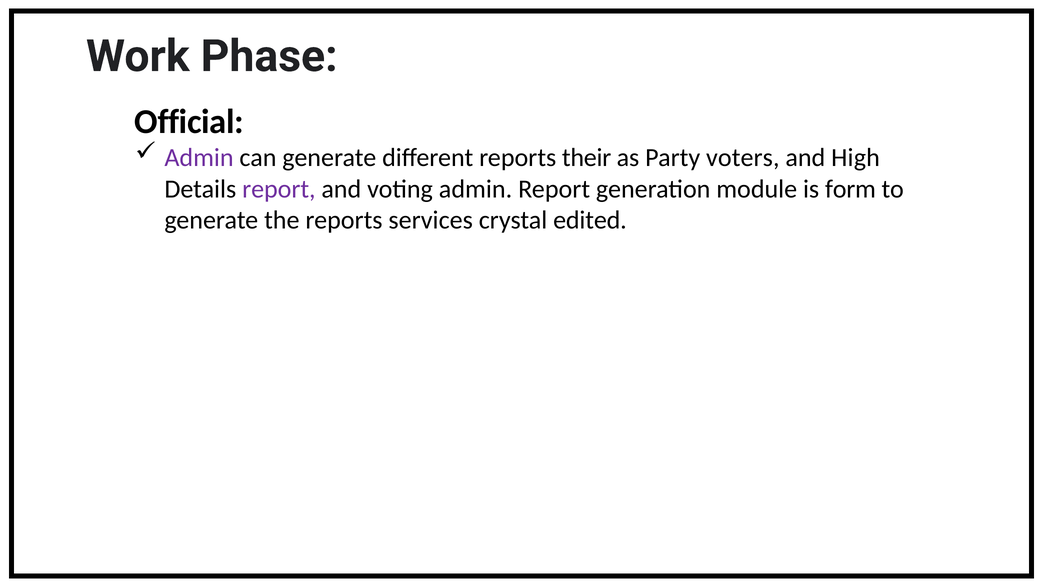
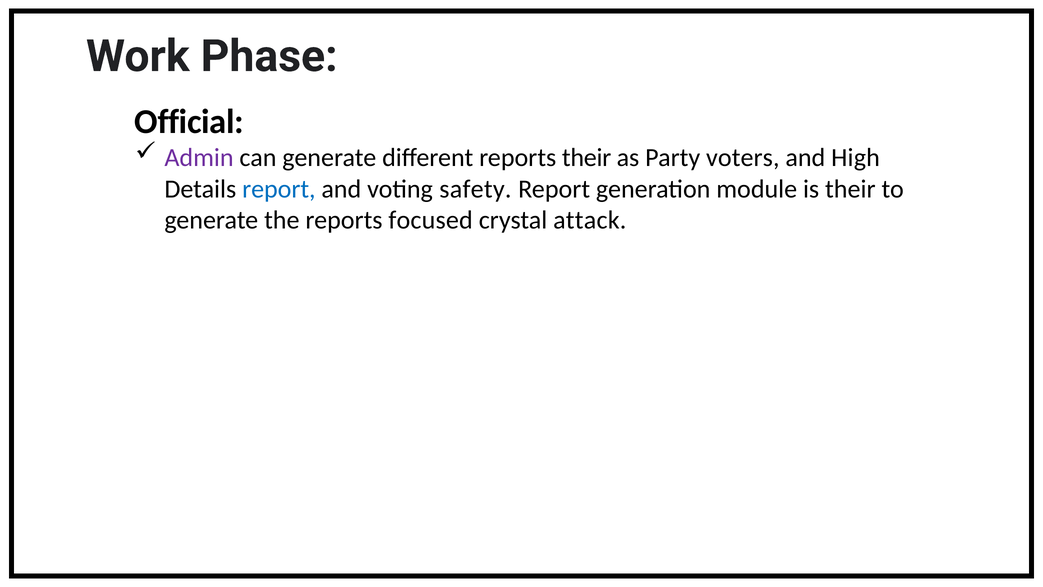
report at (279, 189) colour: purple -> blue
voting admin: admin -> safety
is form: form -> their
services: services -> focused
edited: edited -> attack
